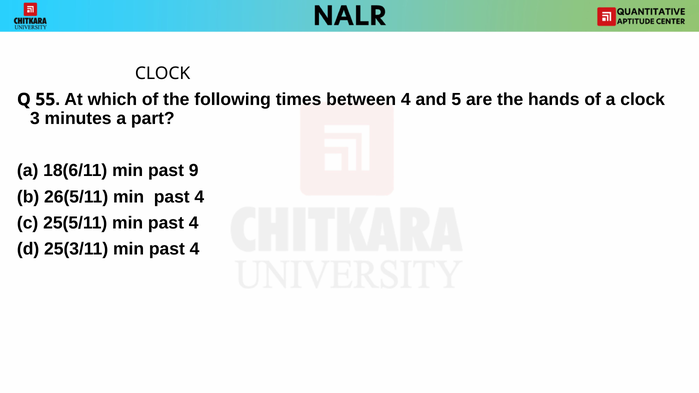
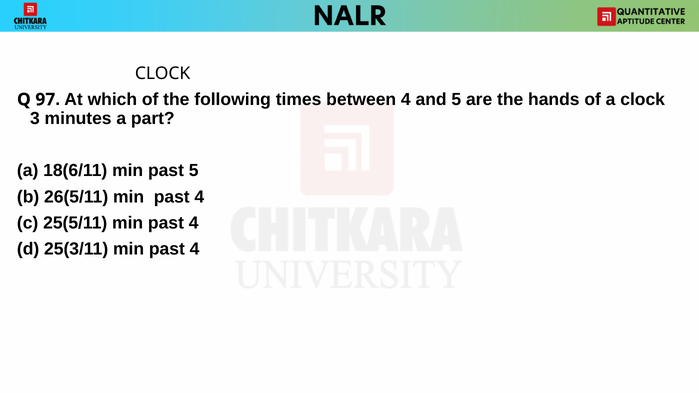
55: 55 -> 97
past 9: 9 -> 5
